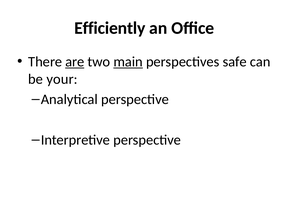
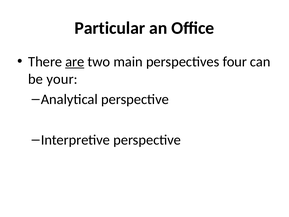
Efficiently: Efficiently -> Particular
main underline: present -> none
safe: safe -> four
